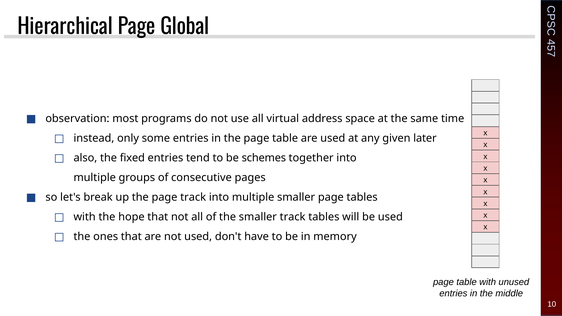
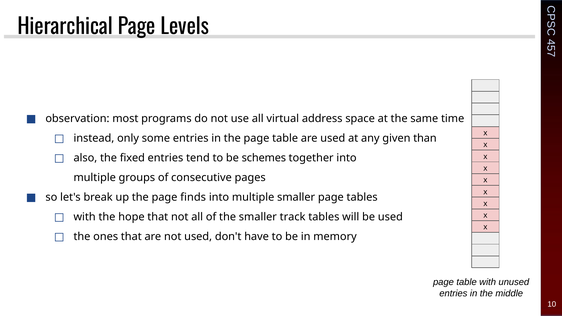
Global: Global -> Levels
later: later -> than
page track: track -> finds
